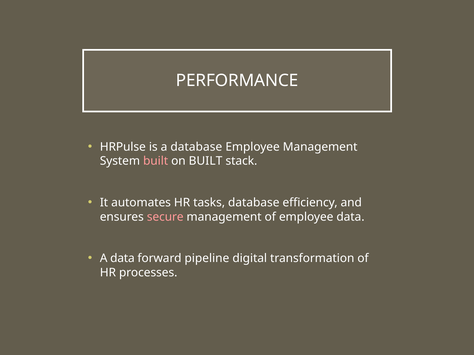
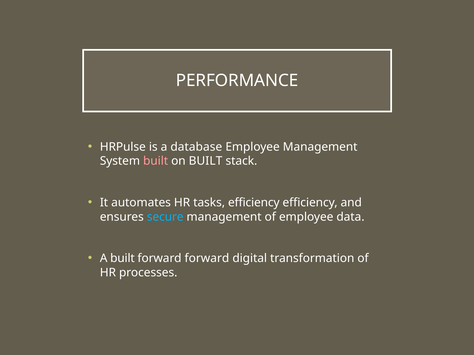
tasks database: database -> efficiency
secure colour: pink -> light blue
A data: data -> built
forward pipeline: pipeline -> forward
